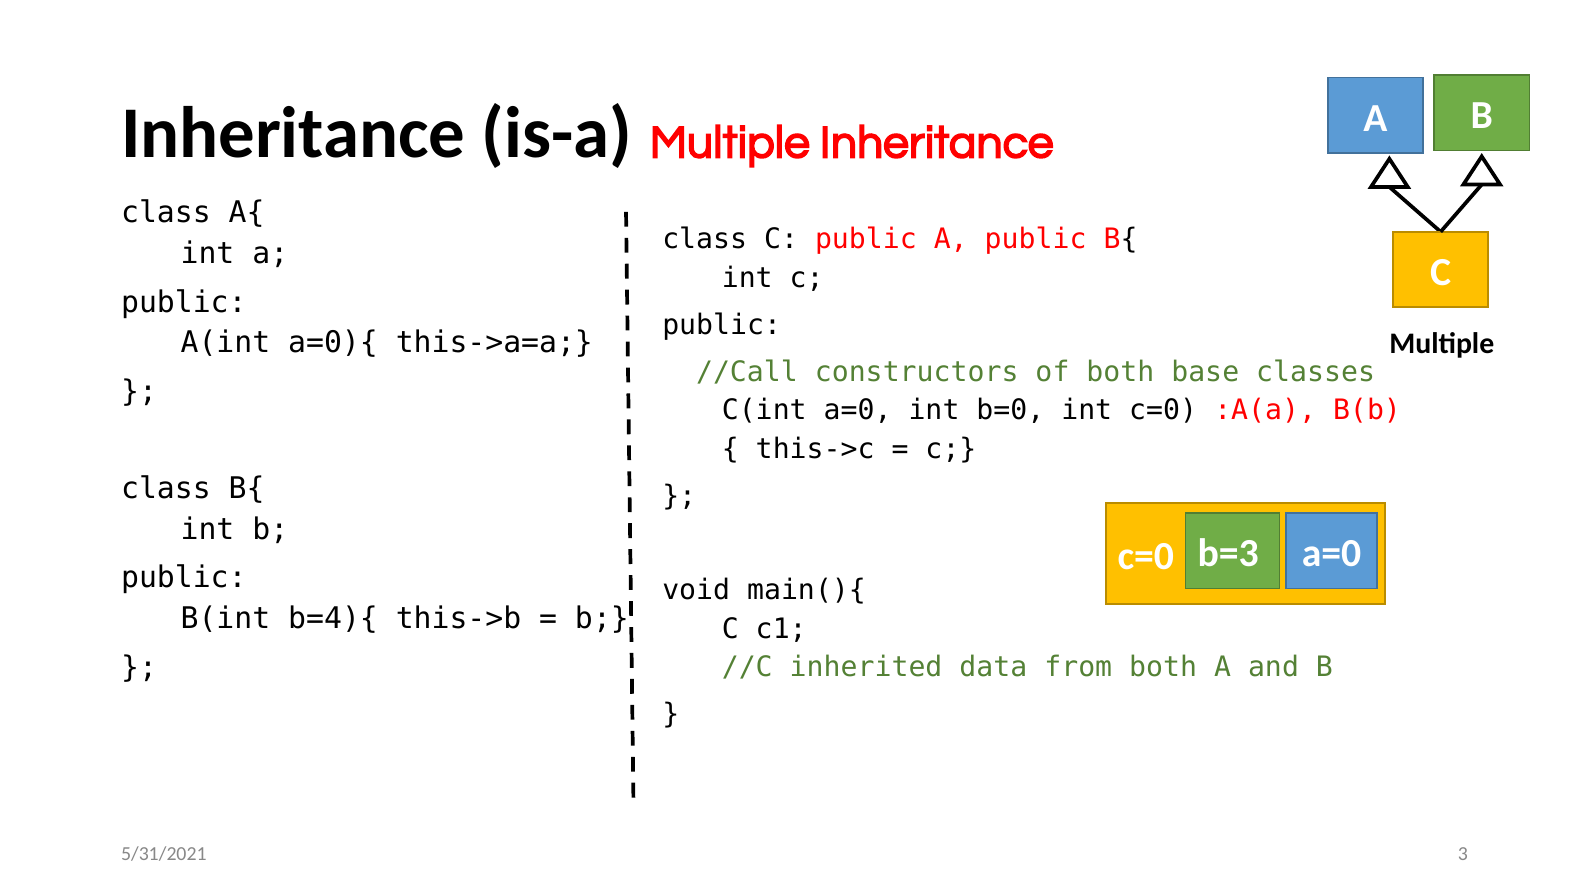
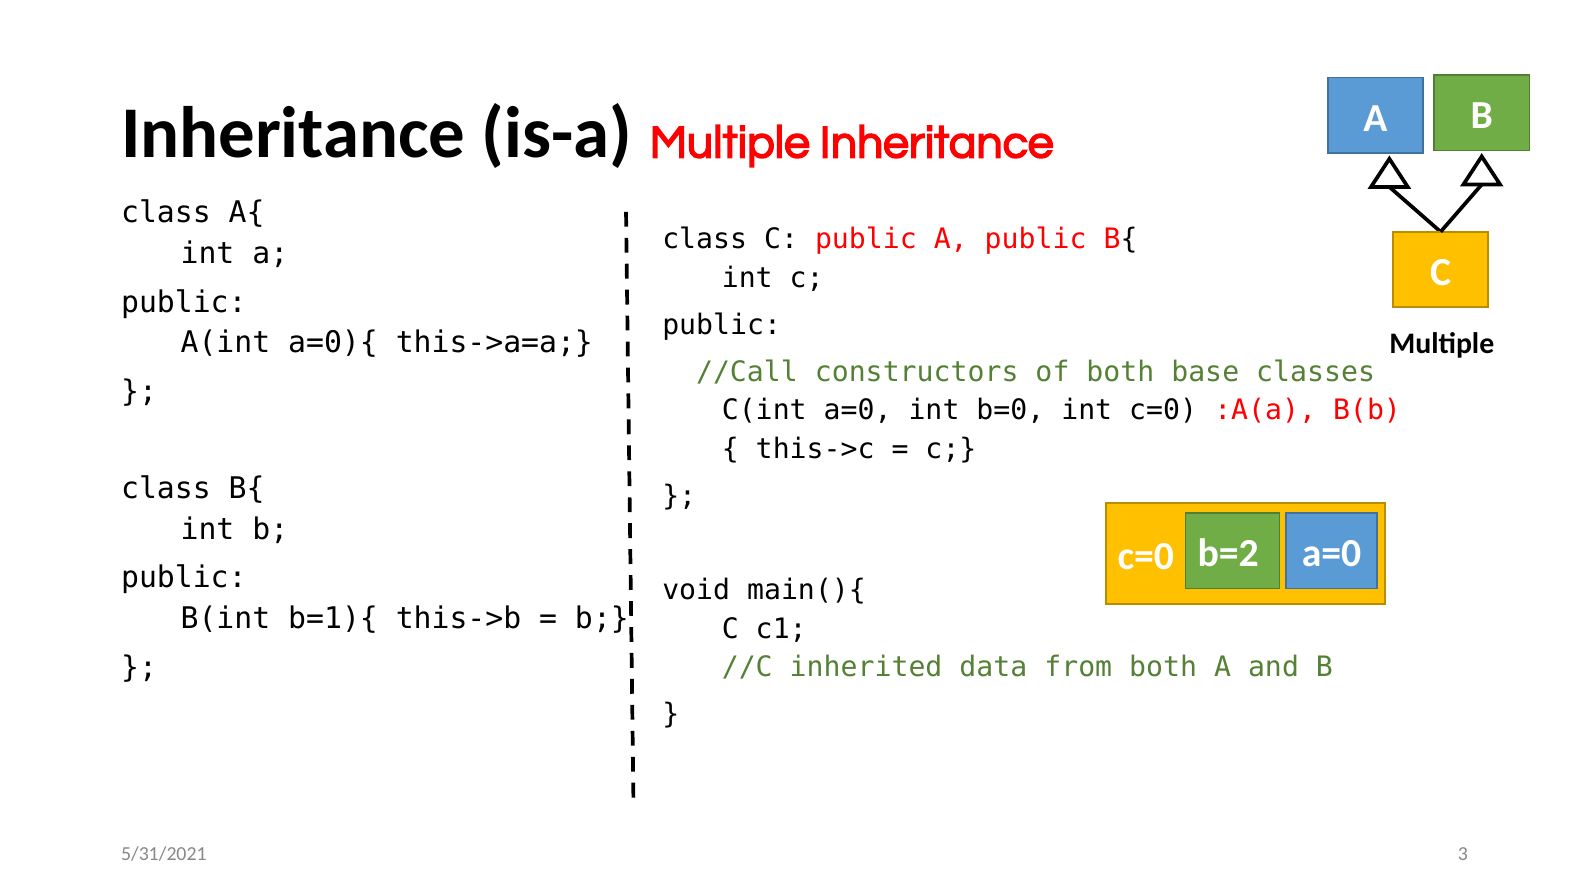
b=3: b=3 -> b=2
b=4){: b=4){ -> b=1){
